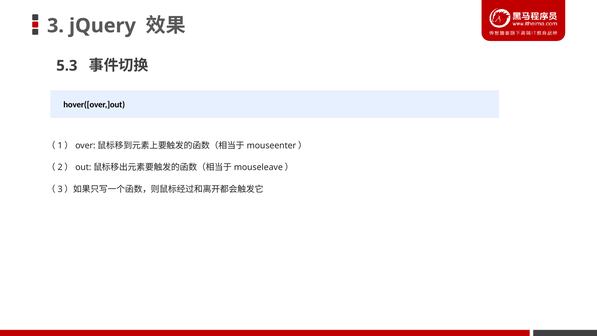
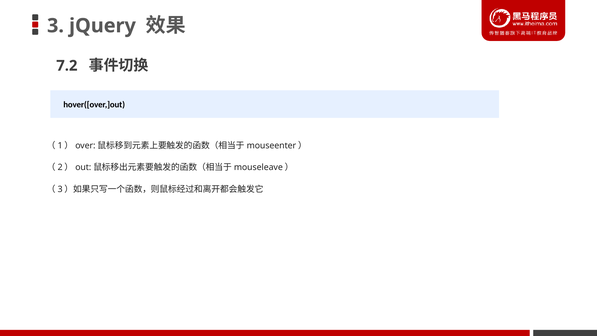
5.3: 5.3 -> 7.2
